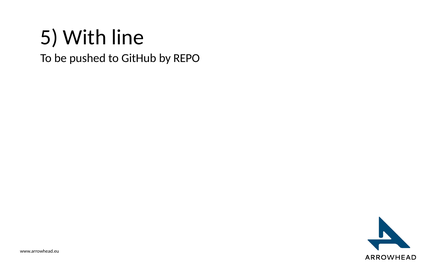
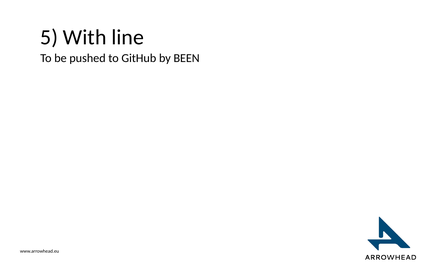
REPO: REPO -> BEEN
